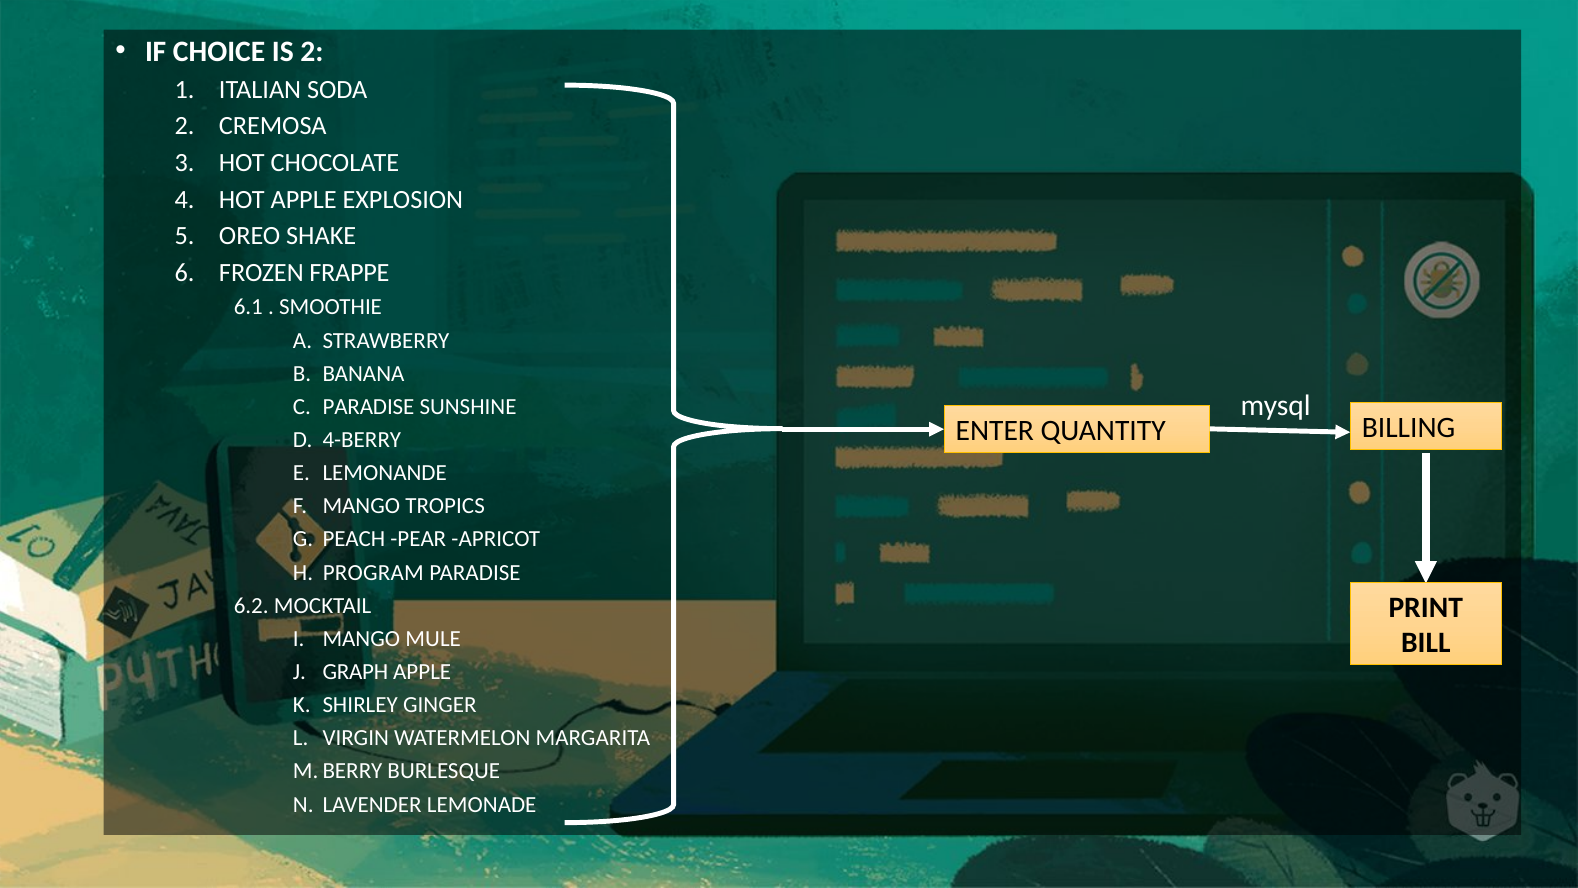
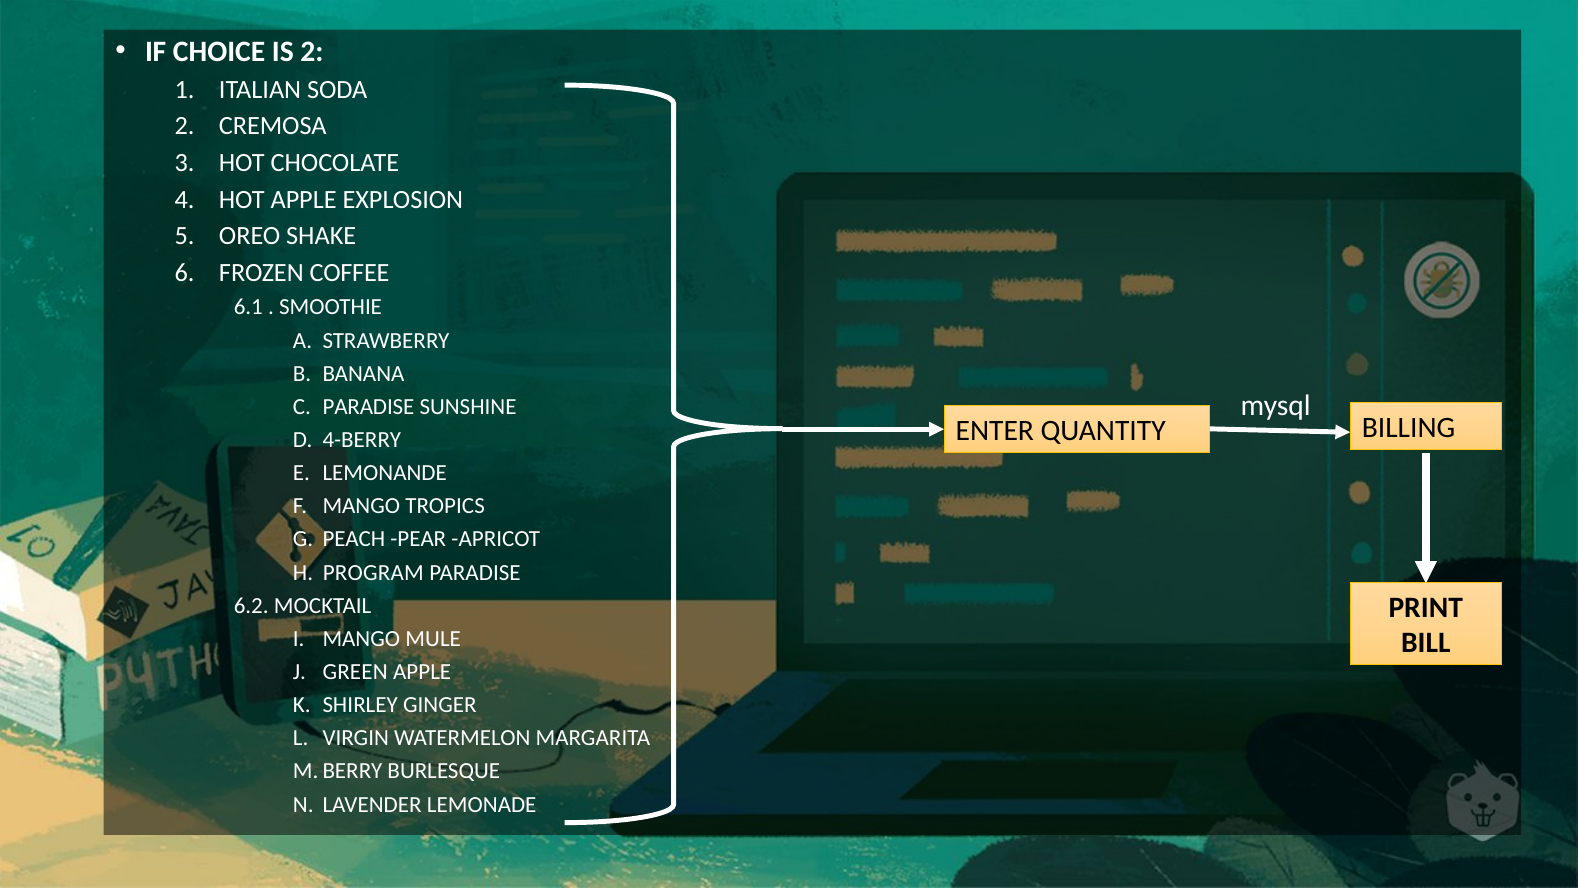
FRAPPE: FRAPPE -> COFFEE
GRAPH: GRAPH -> GREEN
